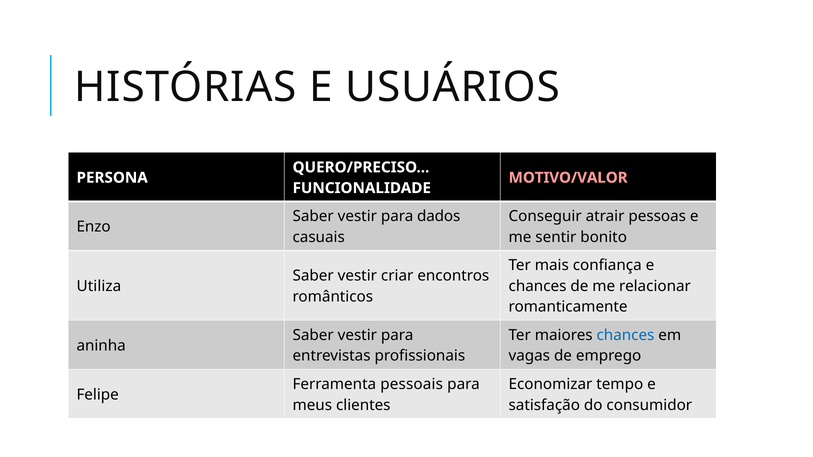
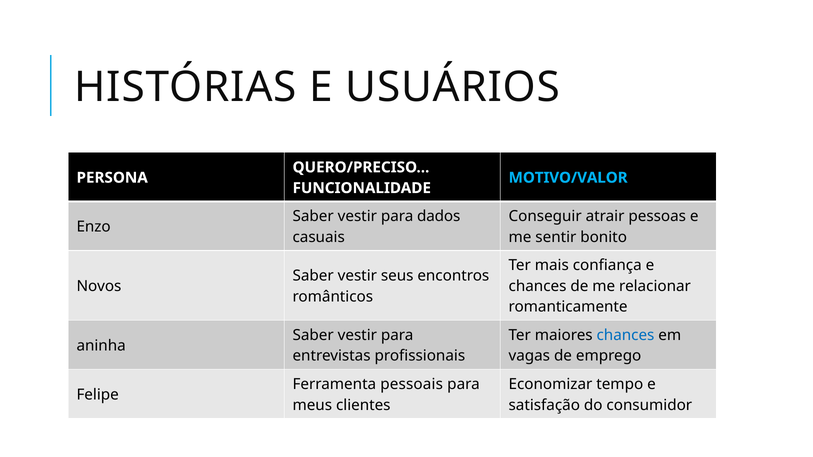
MOTIVO/VALOR colour: pink -> light blue
criar: criar -> seus
Utiliza: Utiliza -> Novos
